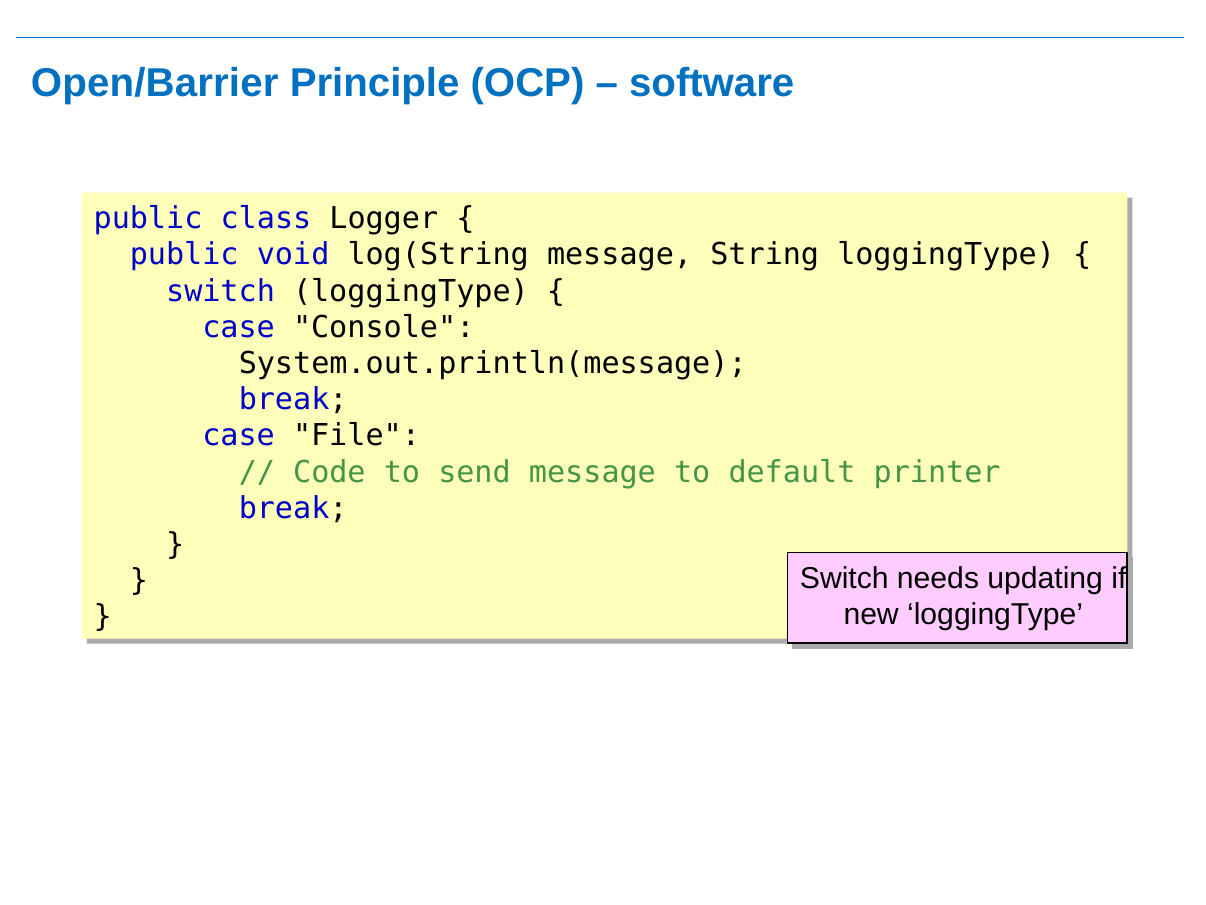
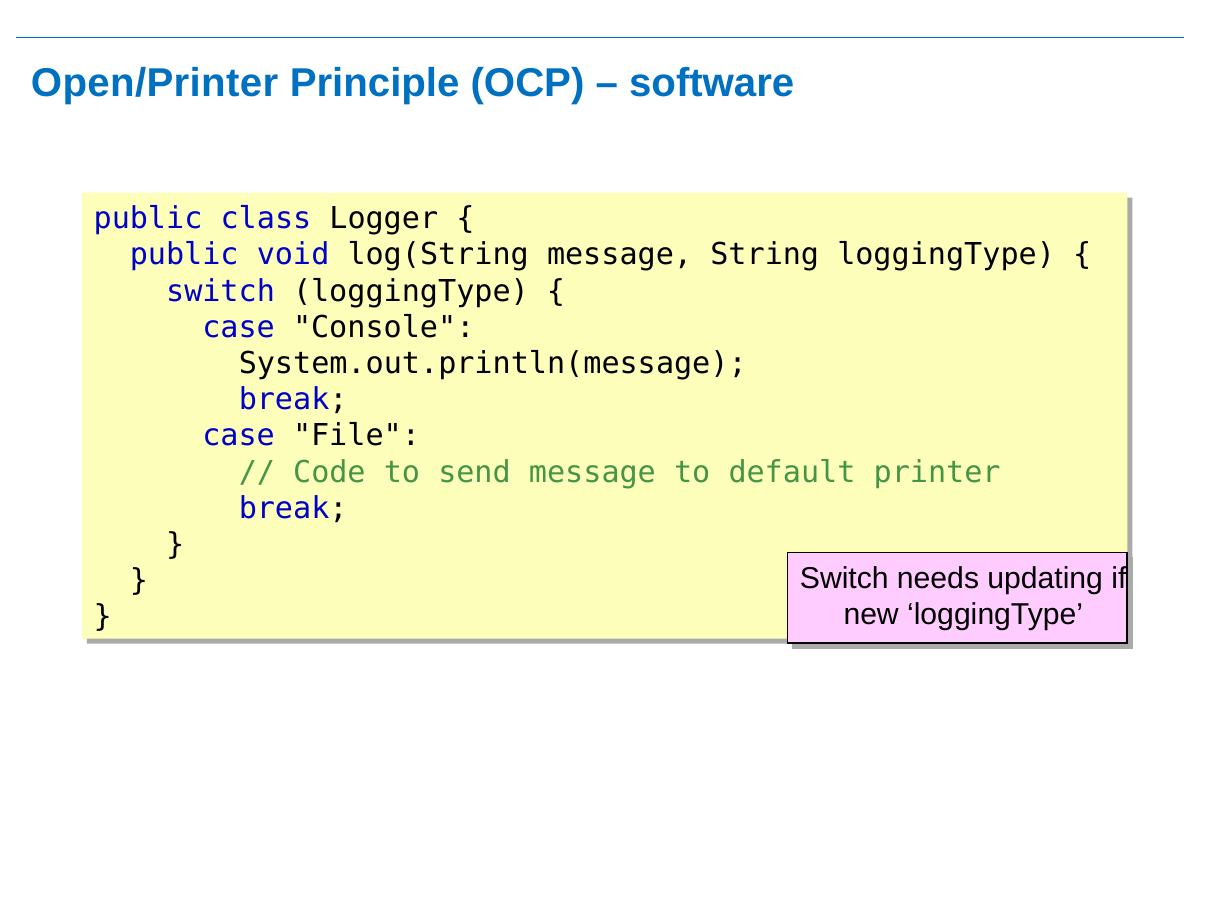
Open/Barrier: Open/Barrier -> Open/Printer
